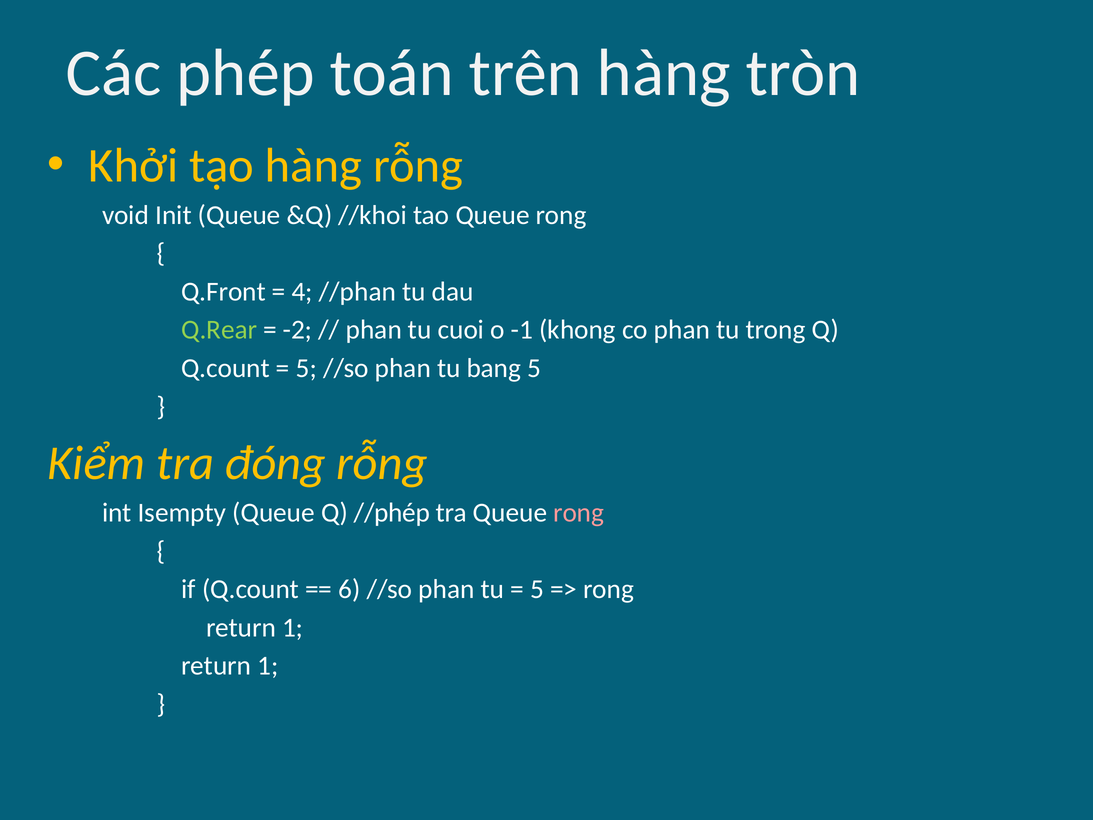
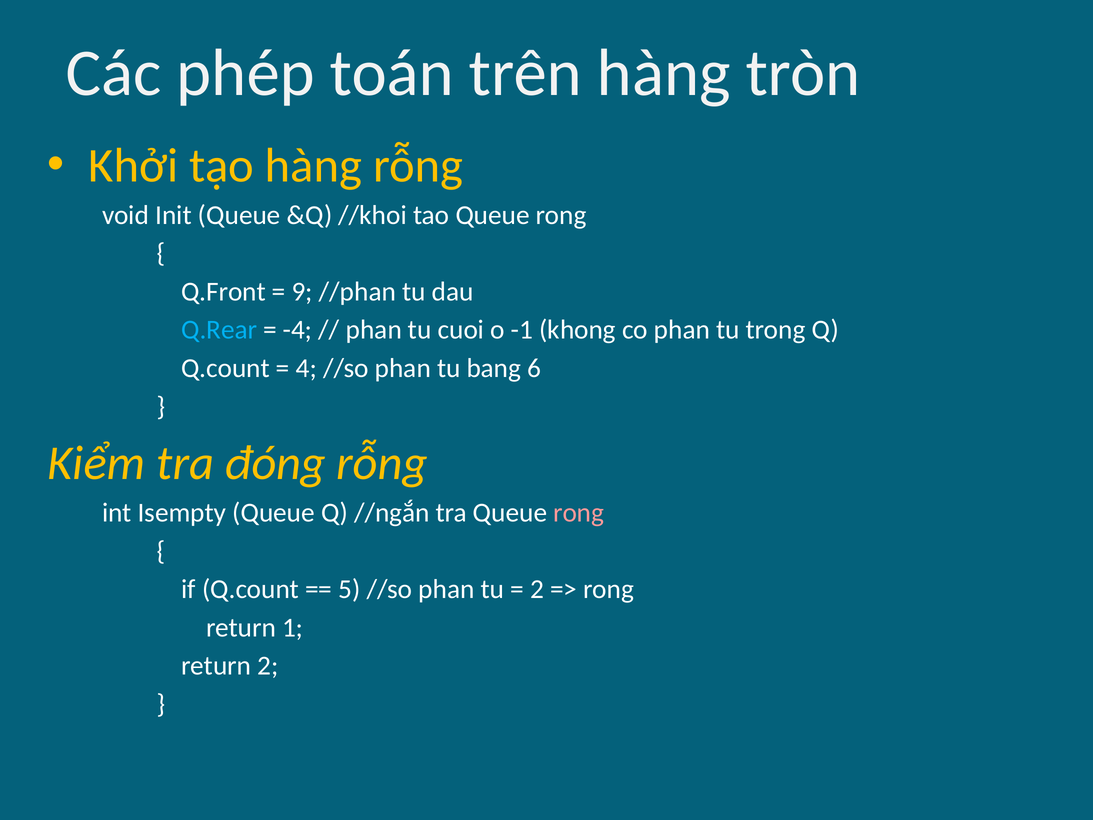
4: 4 -> 9
Q.Rear colour: light green -> light blue
-2: -2 -> -4
5 at (306, 368): 5 -> 4
bang 5: 5 -> 6
//phép: //phép -> //ngắn
6: 6 -> 5
5 at (537, 589): 5 -> 2
1 at (268, 666): 1 -> 2
